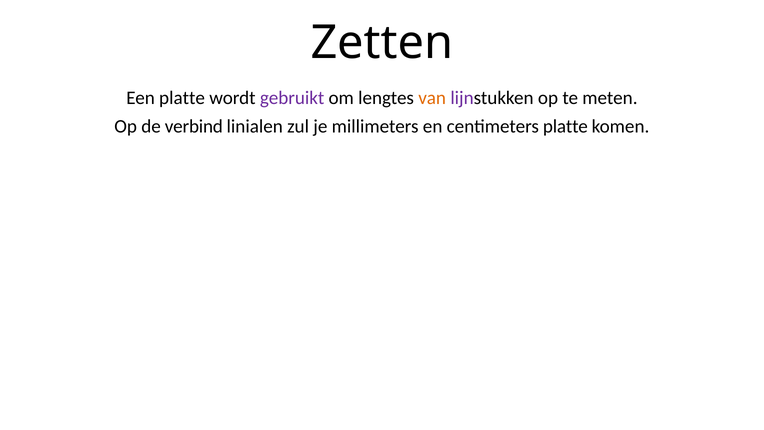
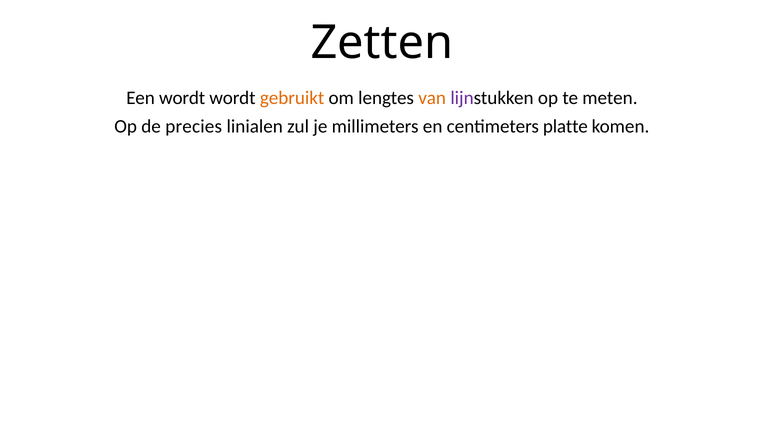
Een platte: platte -> wordt
gebruikt colour: purple -> orange
verbind: verbind -> precies
